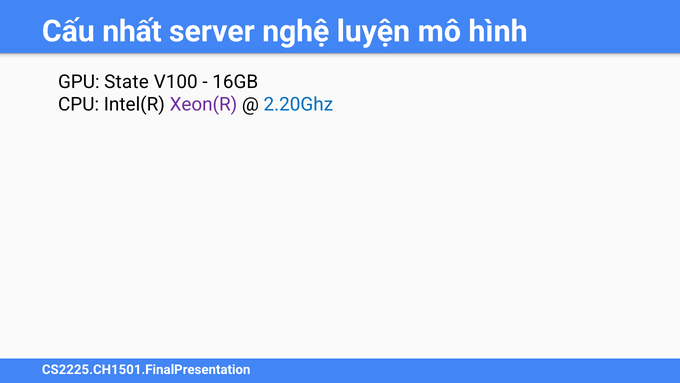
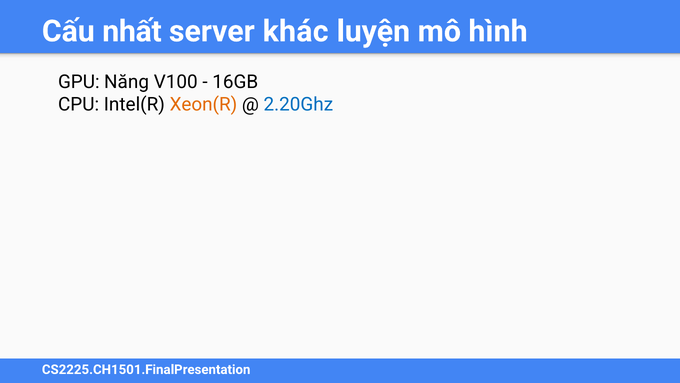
nghệ: nghệ -> khác
State: State -> Năng
Xeon(R colour: purple -> orange
